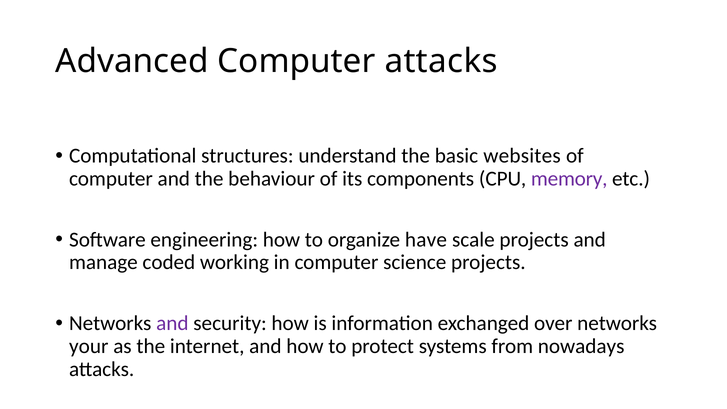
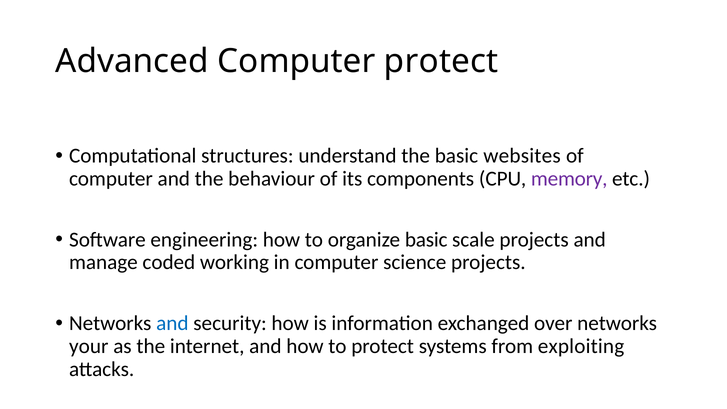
Computer attacks: attacks -> protect
organize have: have -> basic
and at (172, 323) colour: purple -> blue
nowadays: nowadays -> exploiting
